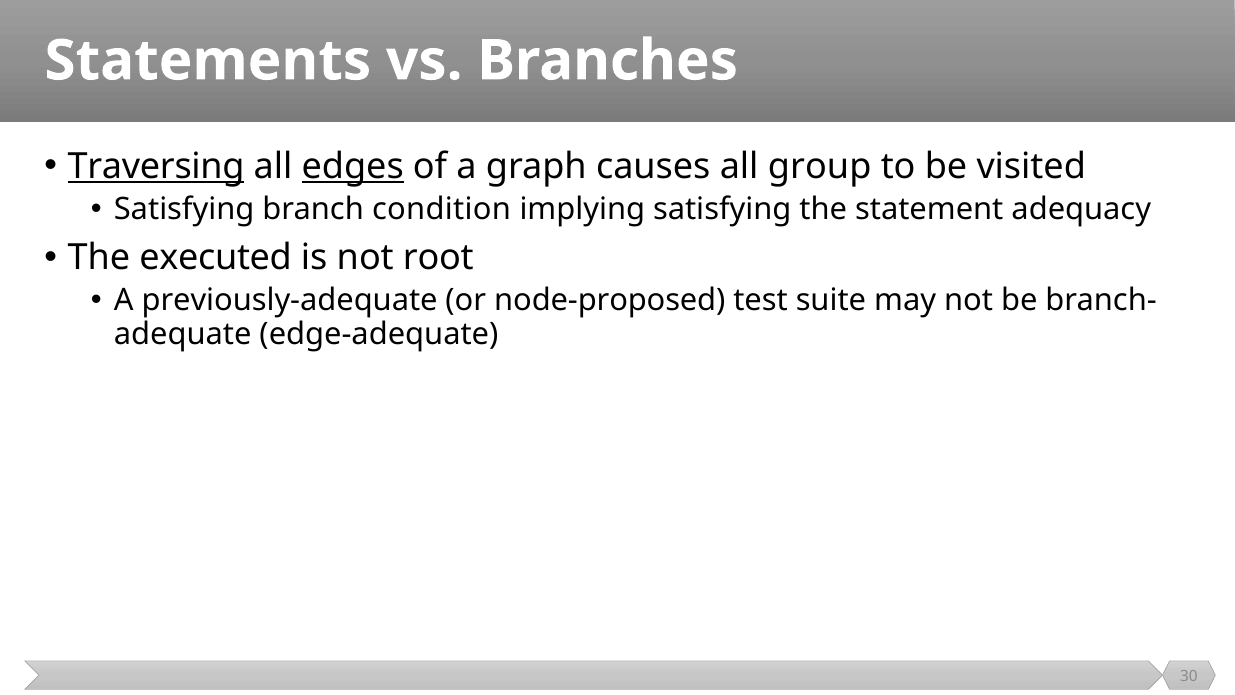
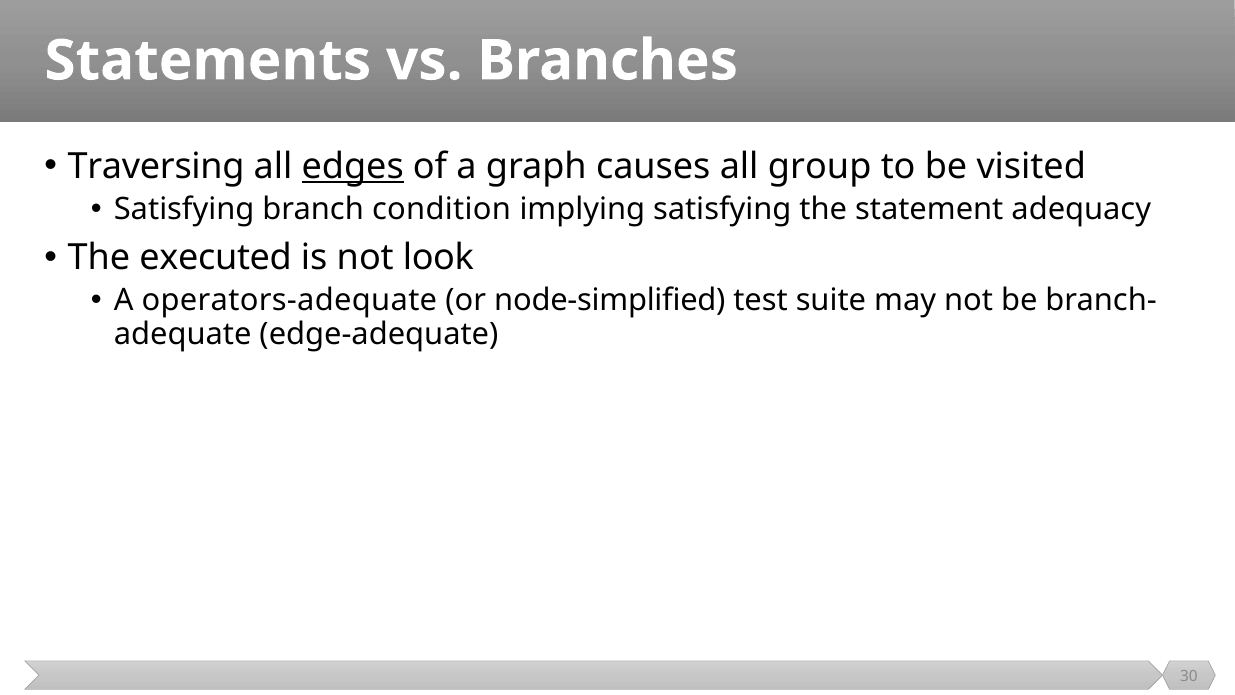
Traversing underline: present -> none
root: root -> look
previously-adequate: previously-adequate -> operators-adequate
node-proposed: node-proposed -> node-simplified
